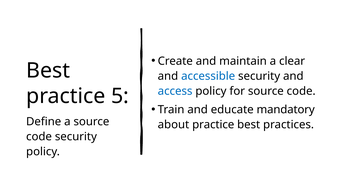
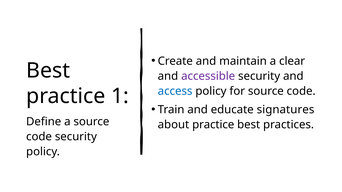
accessible colour: blue -> purple
5: 5 -> 1
mandatory: mandatory -> signatures
